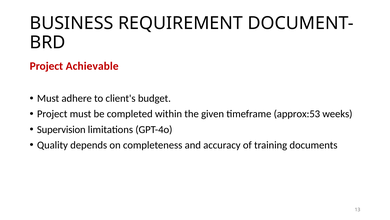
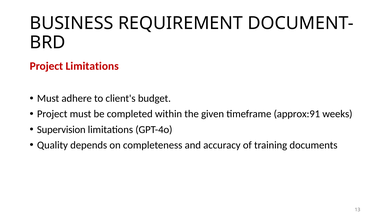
Project Achievable: Achievable -> Limitations
approx:53: approx:53 -> approx:91
